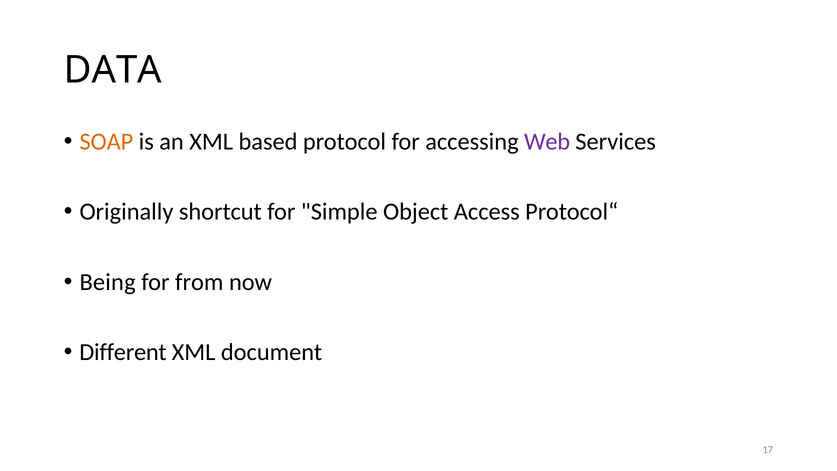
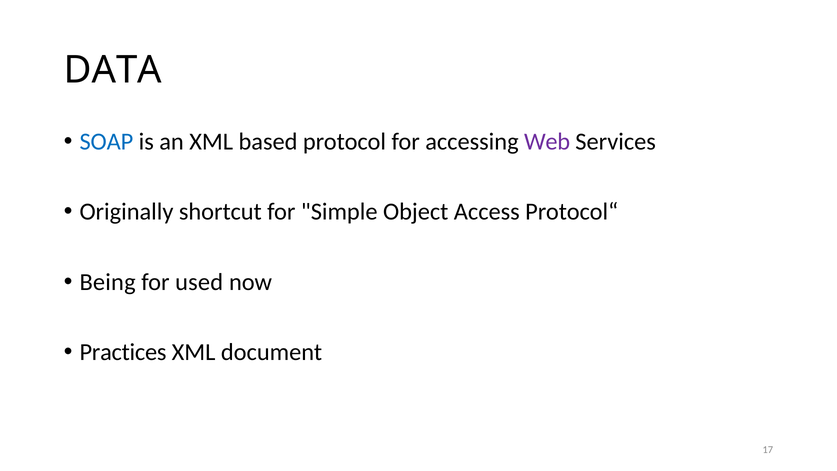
SOAP colour: orange -> blue
from: from -> used
Different: Different -> Practices
